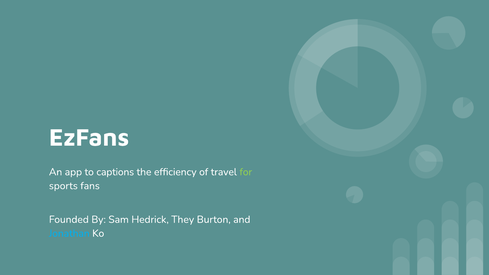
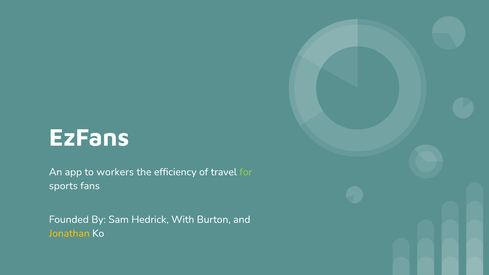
captions: captions -> workers
They: They -> With
Jonathan colour: light blue -> yellow
